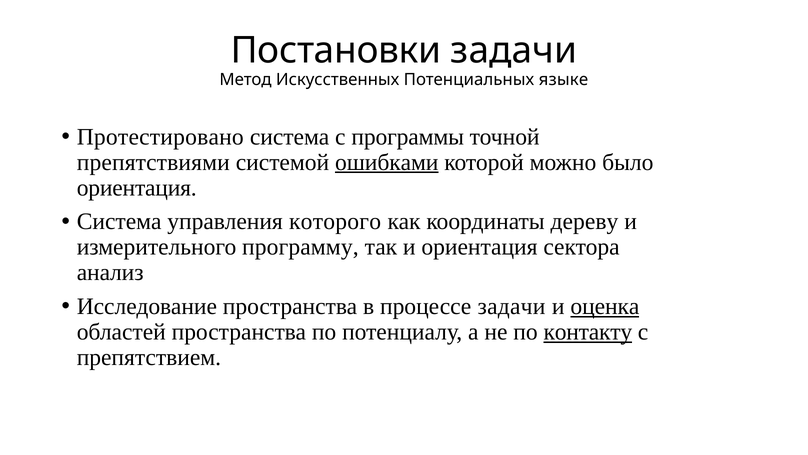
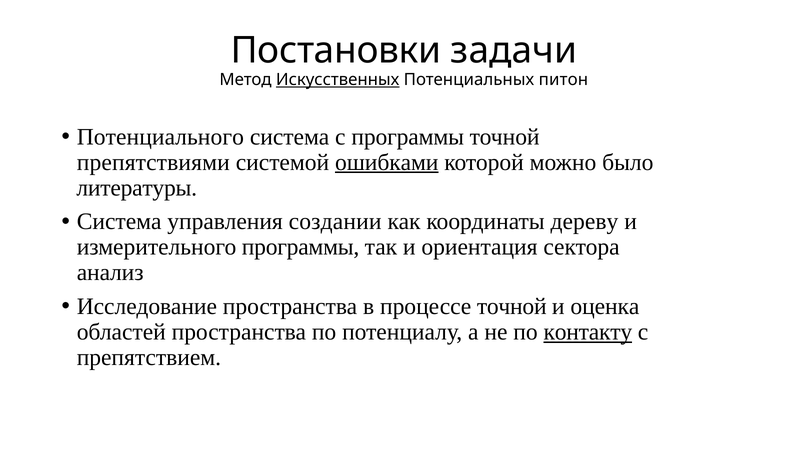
Искусственных underline: none -> present
языке: языке -> питон
Протестировано: Протестировано -> Потенциального
ориентация at (137, 188): ориентация -> литературы
которого: которого -> создании
измерительного программу: программу -> программы
процессе задачи: задачи -> точной
оценка underline: present -> none
